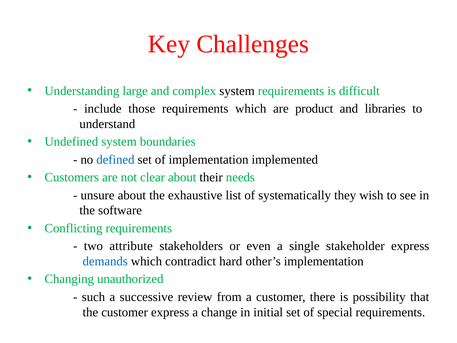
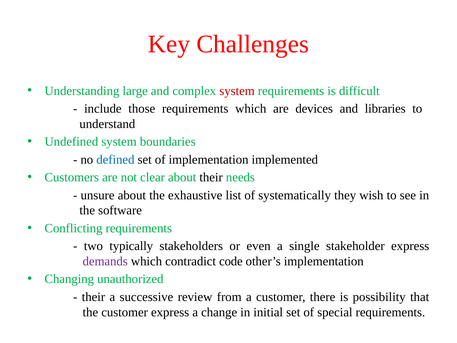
system at (237, 91) colour: black -> red
product: product -> devices
attribute: attribute -> typically
demands colour: blue -> purple
hard: hard -> code
such at (93, 297): such -> their
